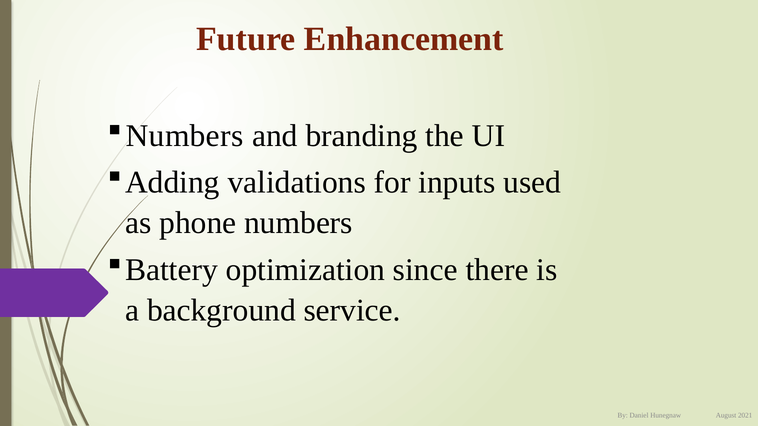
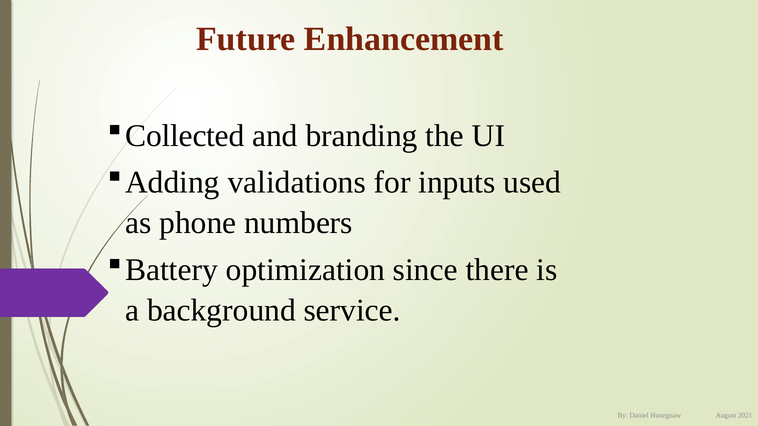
Numbers at (185, 136): Numbers -> Collected
